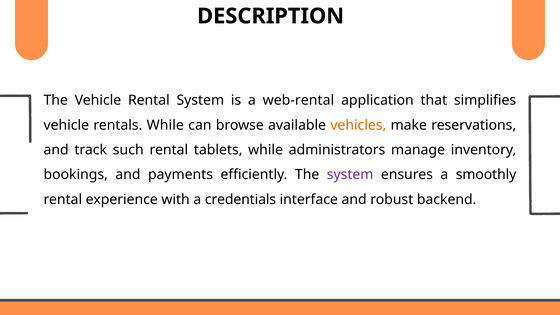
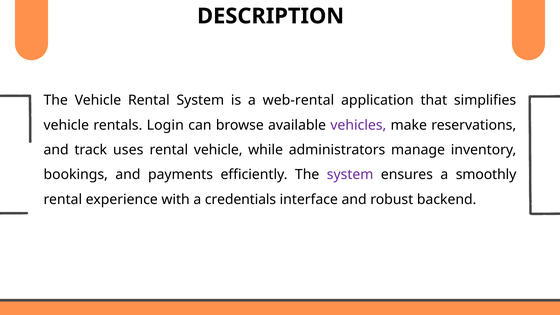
rentals While: While -> Login
vehicles colour: orange -> purple
such: such -> uses
rental tablets: tablets -> vehicle
